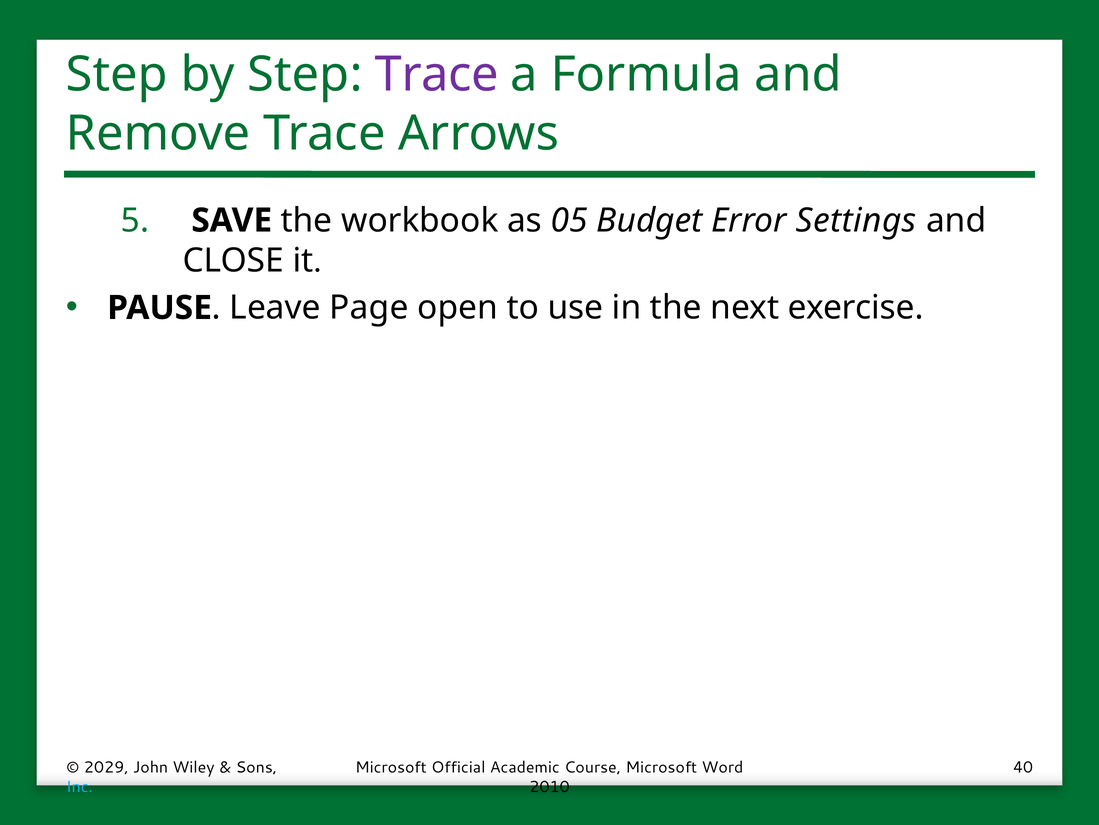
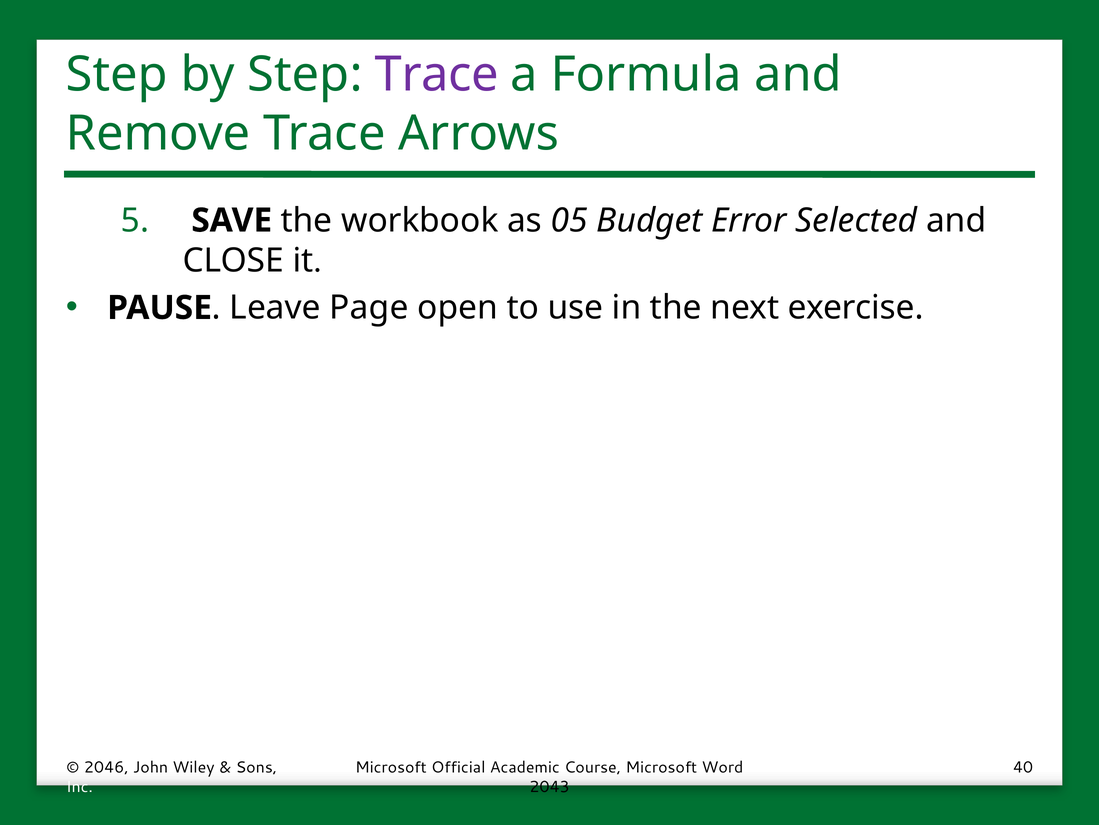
Settings: Settings -> Selected
2029: 2029 -> 2046
Inc colour: light blue -> white
2010: 2010 -> 2043
